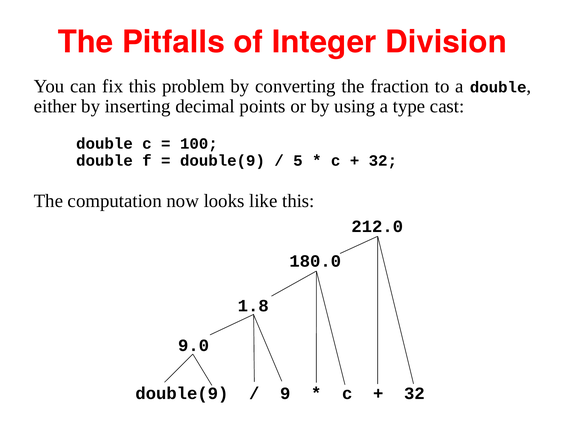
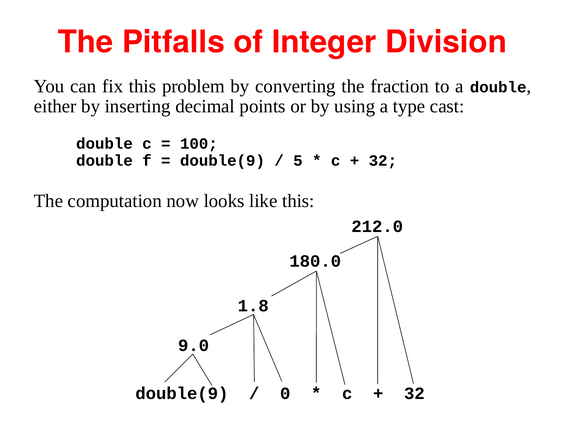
9: 9 -> 0
